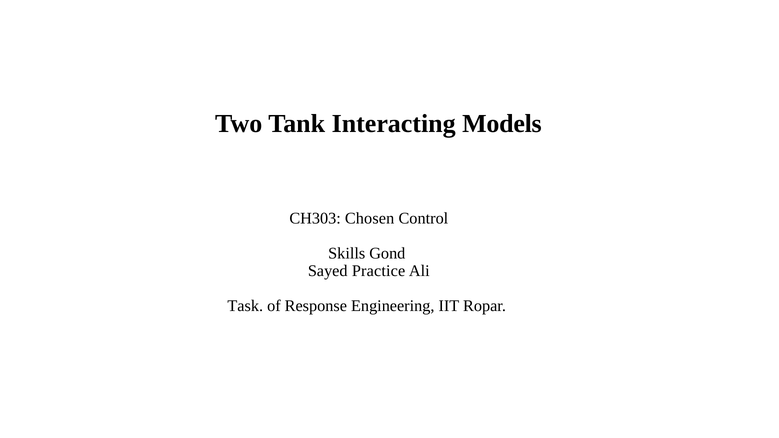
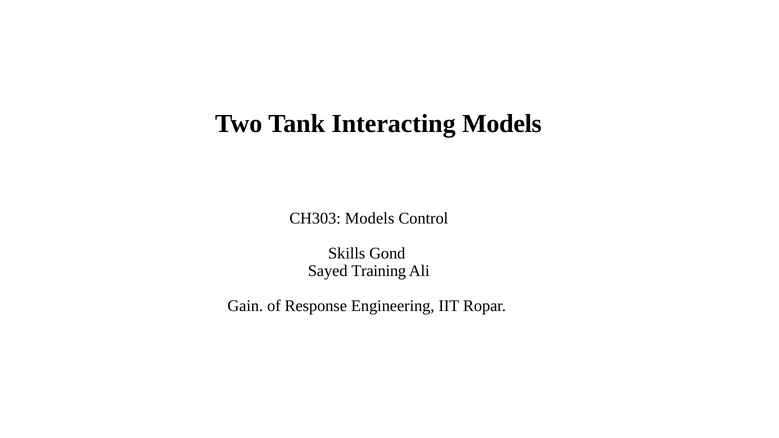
CH303 Chosen: Chosen -> Models
Practice: Practice -> Training
Task: Task -> Gain
